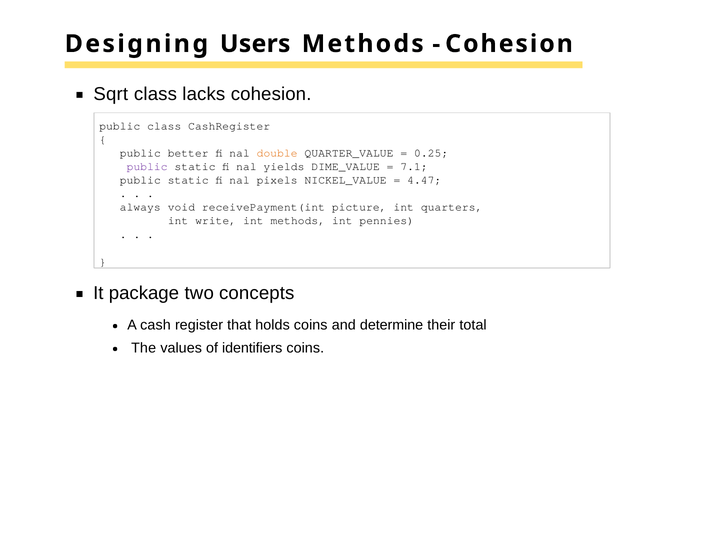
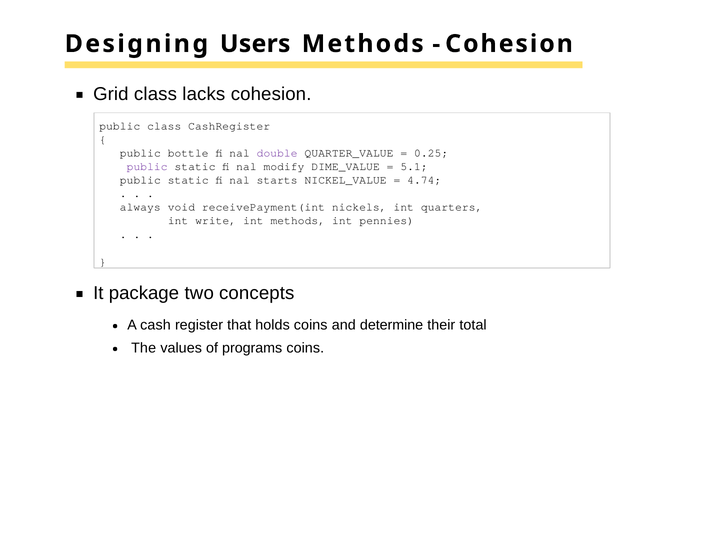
Sqrt: Sqrt -> Grid
better: better -> bottle
double colour: orange -> purple
yields: yields -> modify
7.1: 7.1 -> 5.1
pixels: pixels -> starts
4.47: 4.47 -> 4.74
picture: picture -> nickels
identifiers: identifiers -> programs
